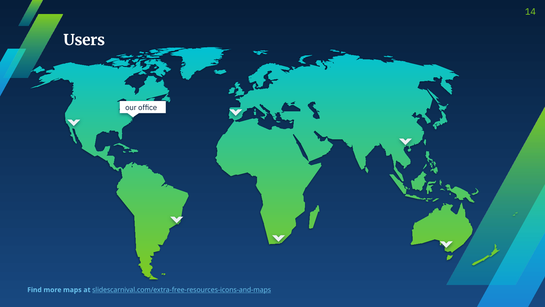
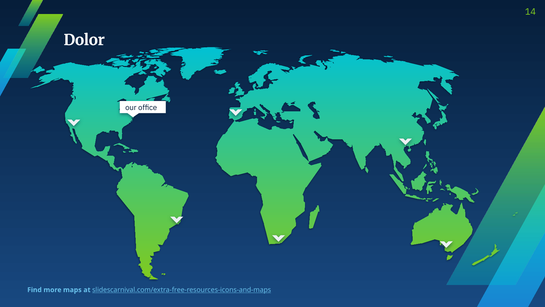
Users: Users -> Dolor
